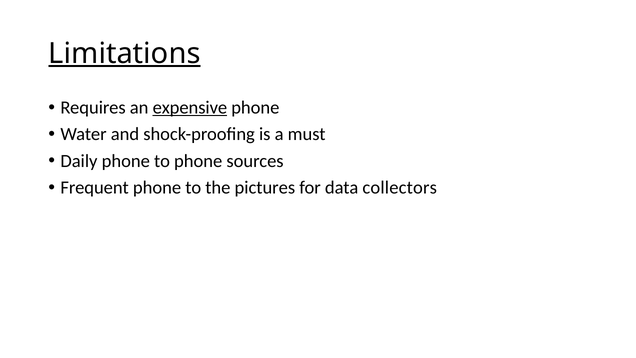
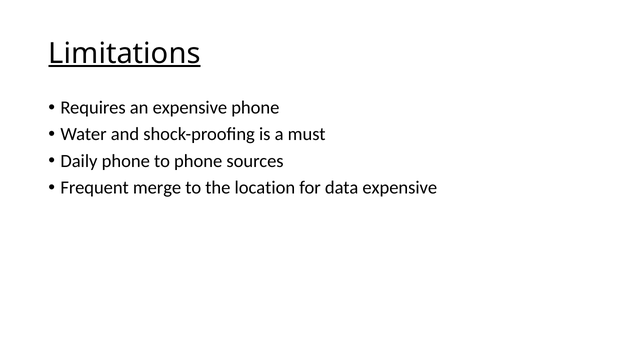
expensive at (190, 108) underline: present -> none
Frequent phone: phone -> merge
pictures: pictures -> location
data collectors: collectors -> expensive
